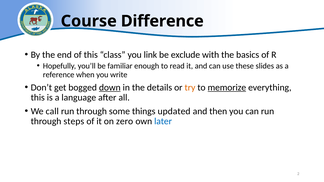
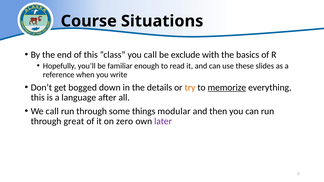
Difference: Difference -> Situations
you link: link -> call
down underline: present -> none
updated: updated -> modular
steps: steps -> great
later colour: blue -> purple
